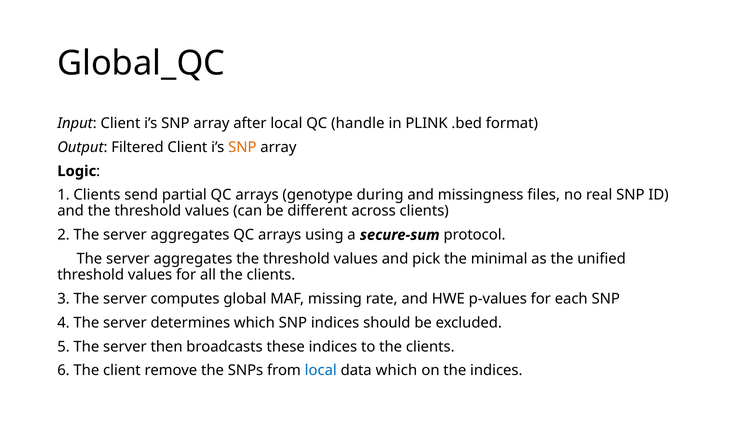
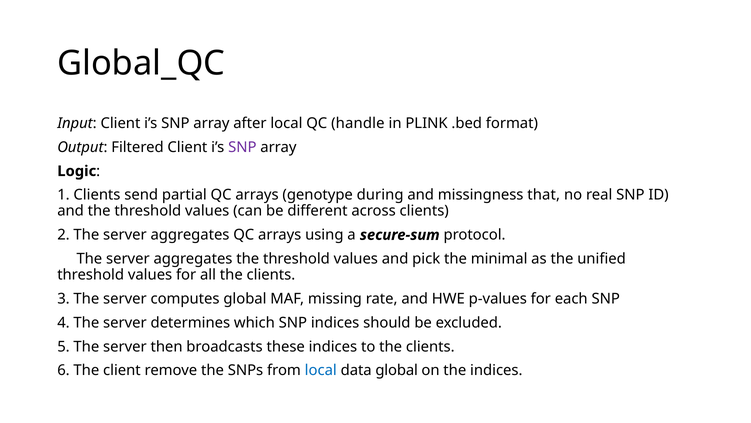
SNP at (242, 147) colour: orange -> purple
files: files -> that
data which: which -> global
